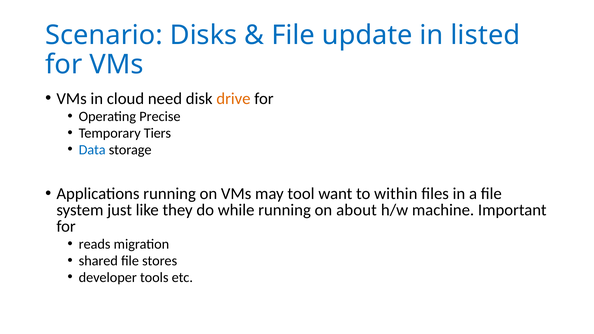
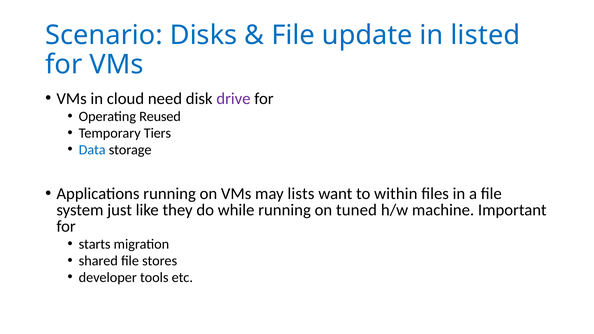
drive colour: orange -> purple
Precise: Precise -> Reused
tool: tool -> lists
about: about -> tuned
reads: reads -> starts
